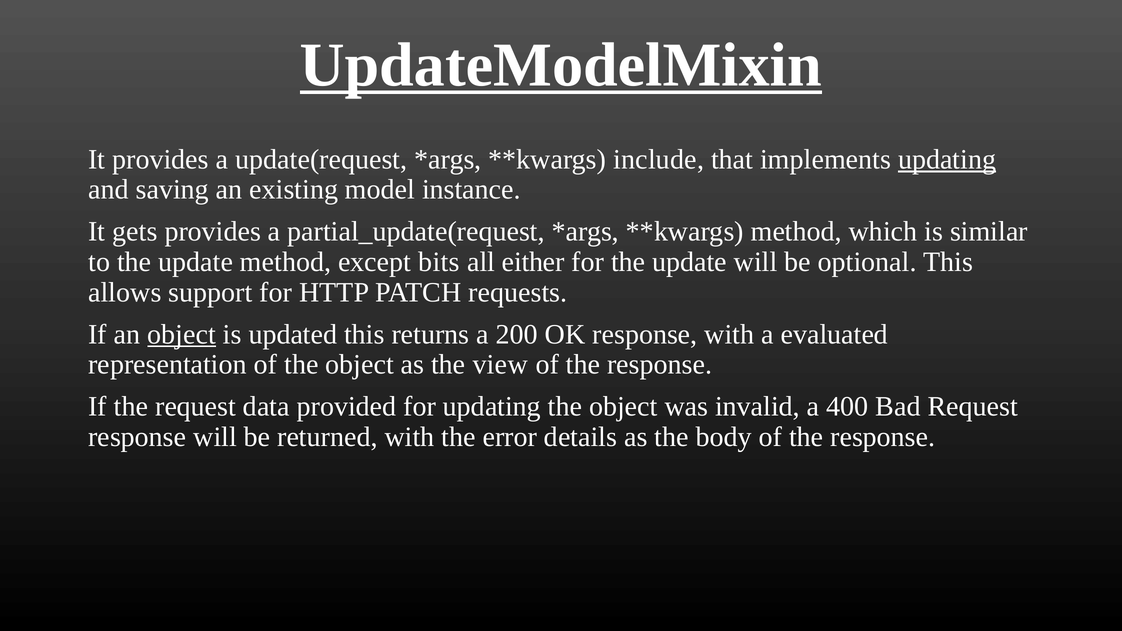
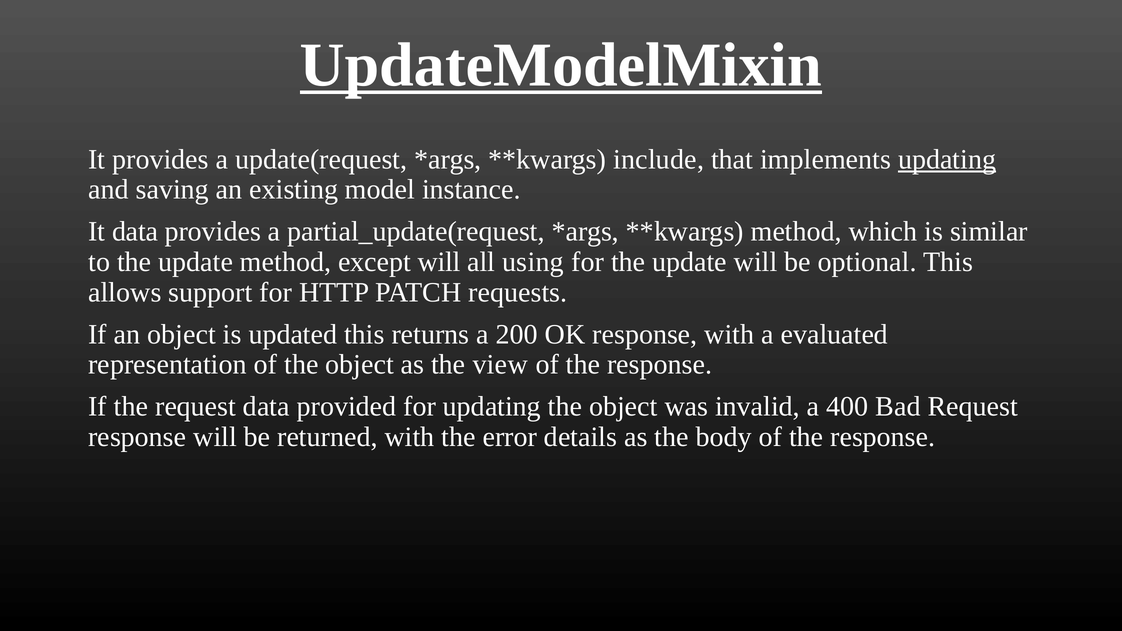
It gets: gets -> data
except bits: bits -> will
either: either -> using
object at (182, 334) underline: present -> none
